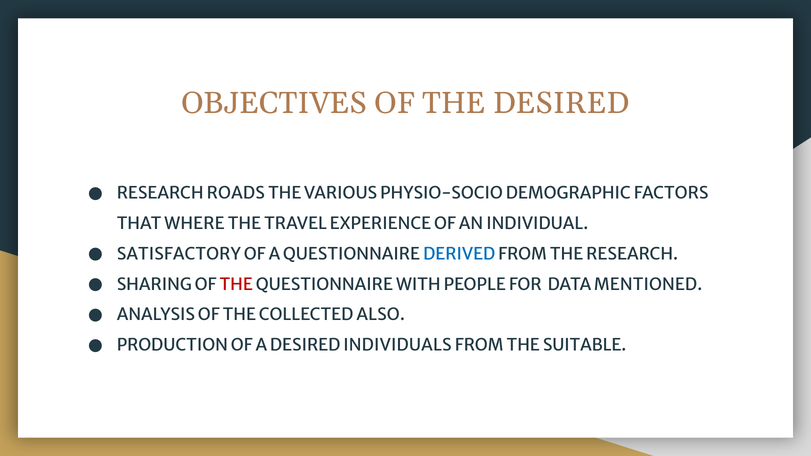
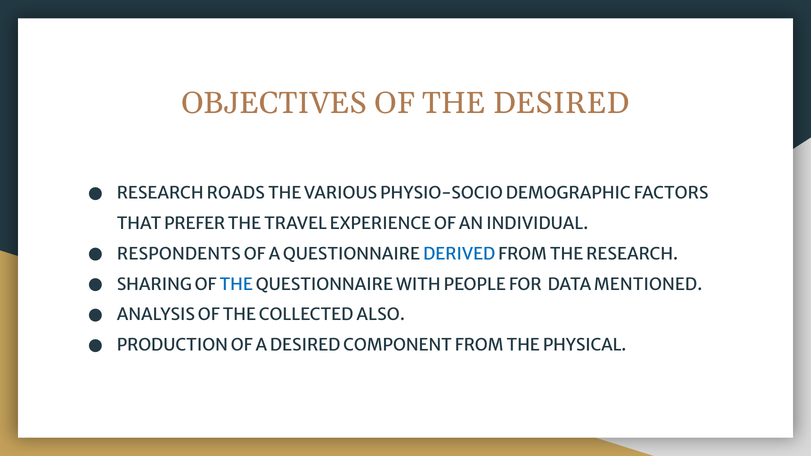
WHERE: WHERE -> PREFER
SATISFACTORY: SATISFACTORY -> RESPONDENTS
THE at (236, 285) colour: red -> blue
INDIVIDUALS: INDIVIDUALS -> COMPONENT
SUITABLE: SUITABLE -> PHYSICAL
